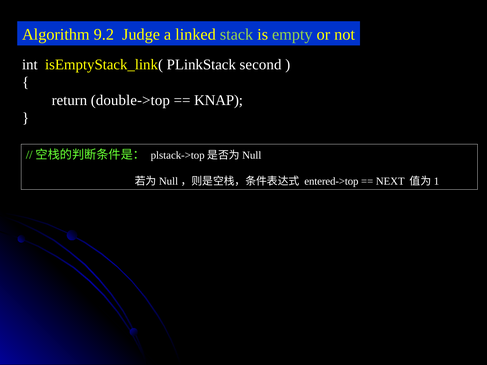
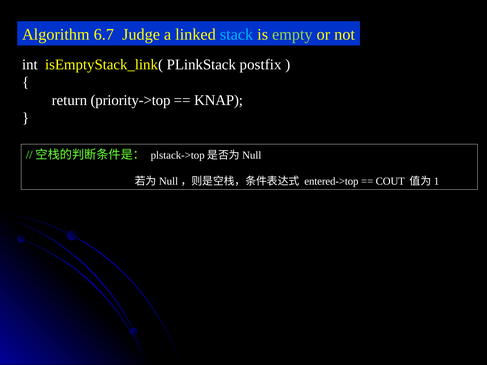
9.2: 9.2 -> 6.7
stack colour: light green -> light blue
second: second -> postfix
double->top: double->top -> priority->top
NEXT: NEXT -> COUT
